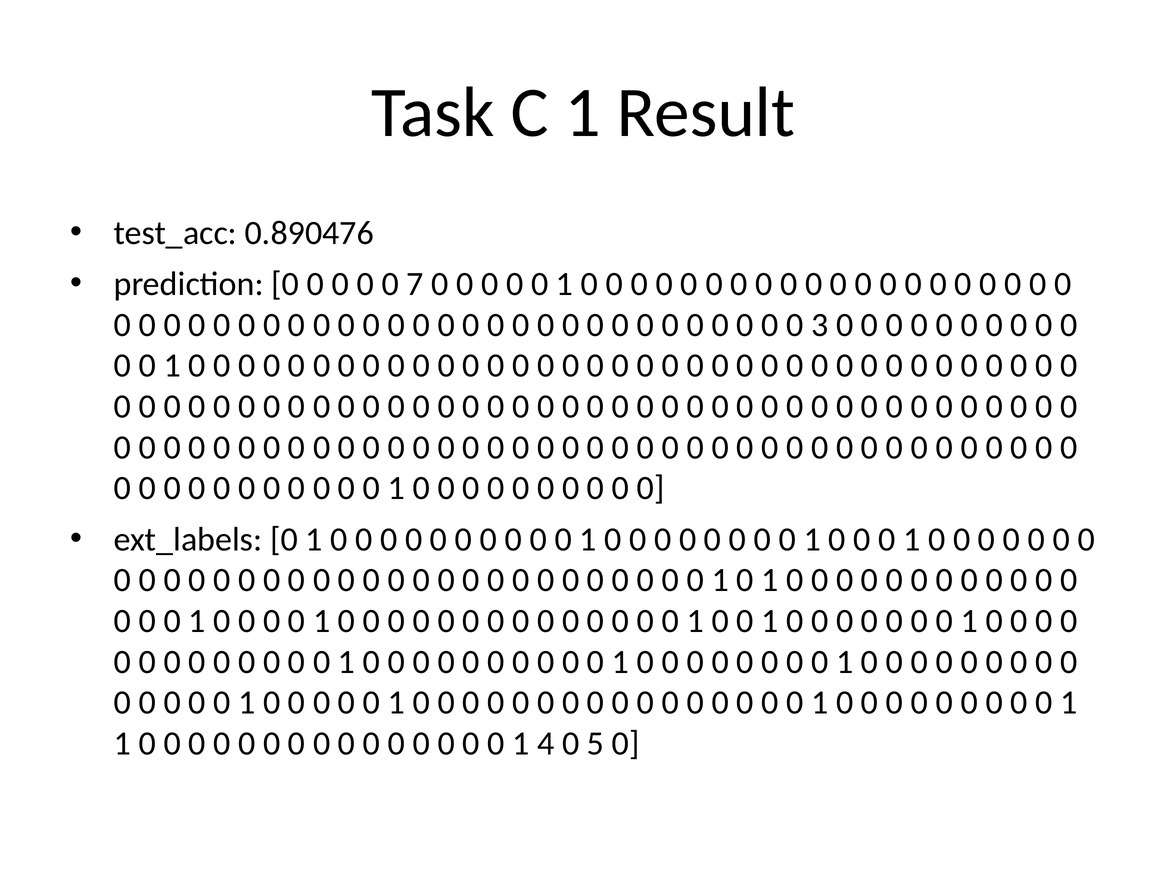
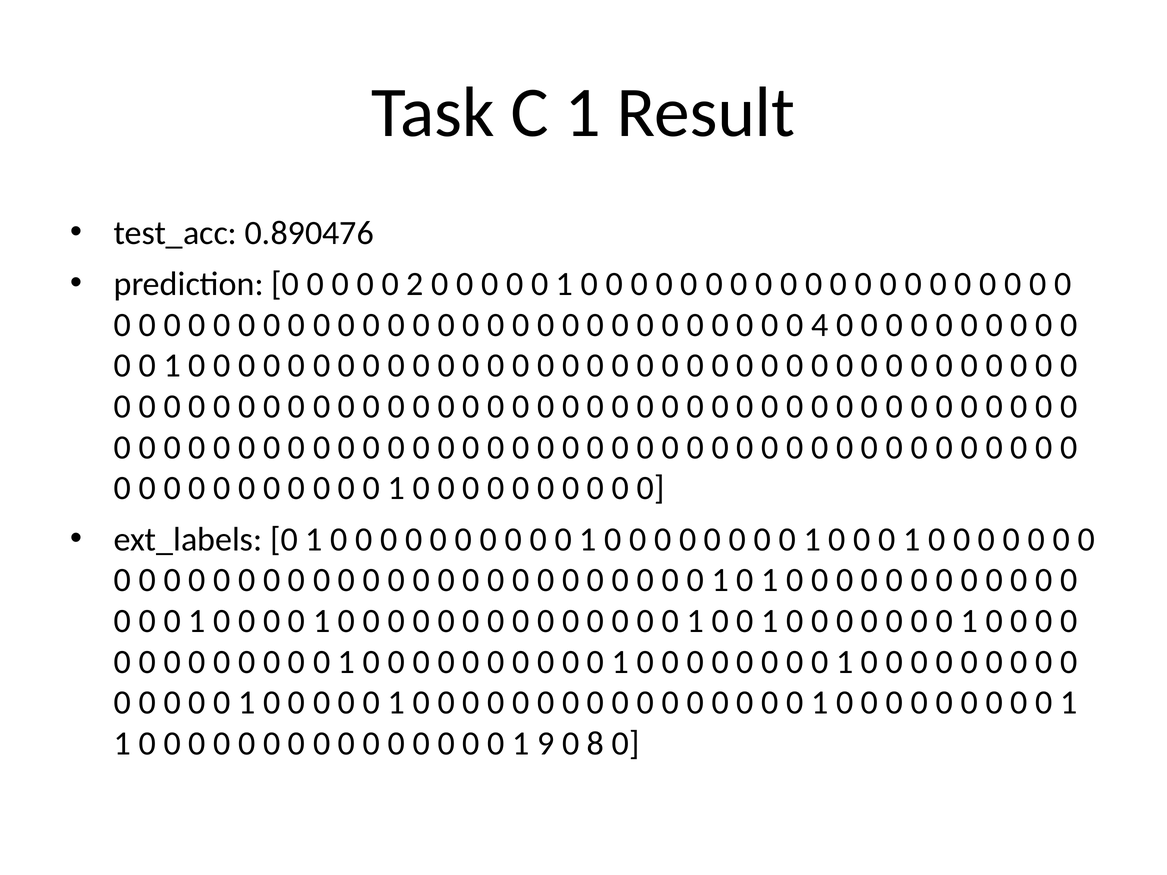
7: 7 -> 2
3: 3 -> 4
4: 4 -> 9
5: 5 -> 8
